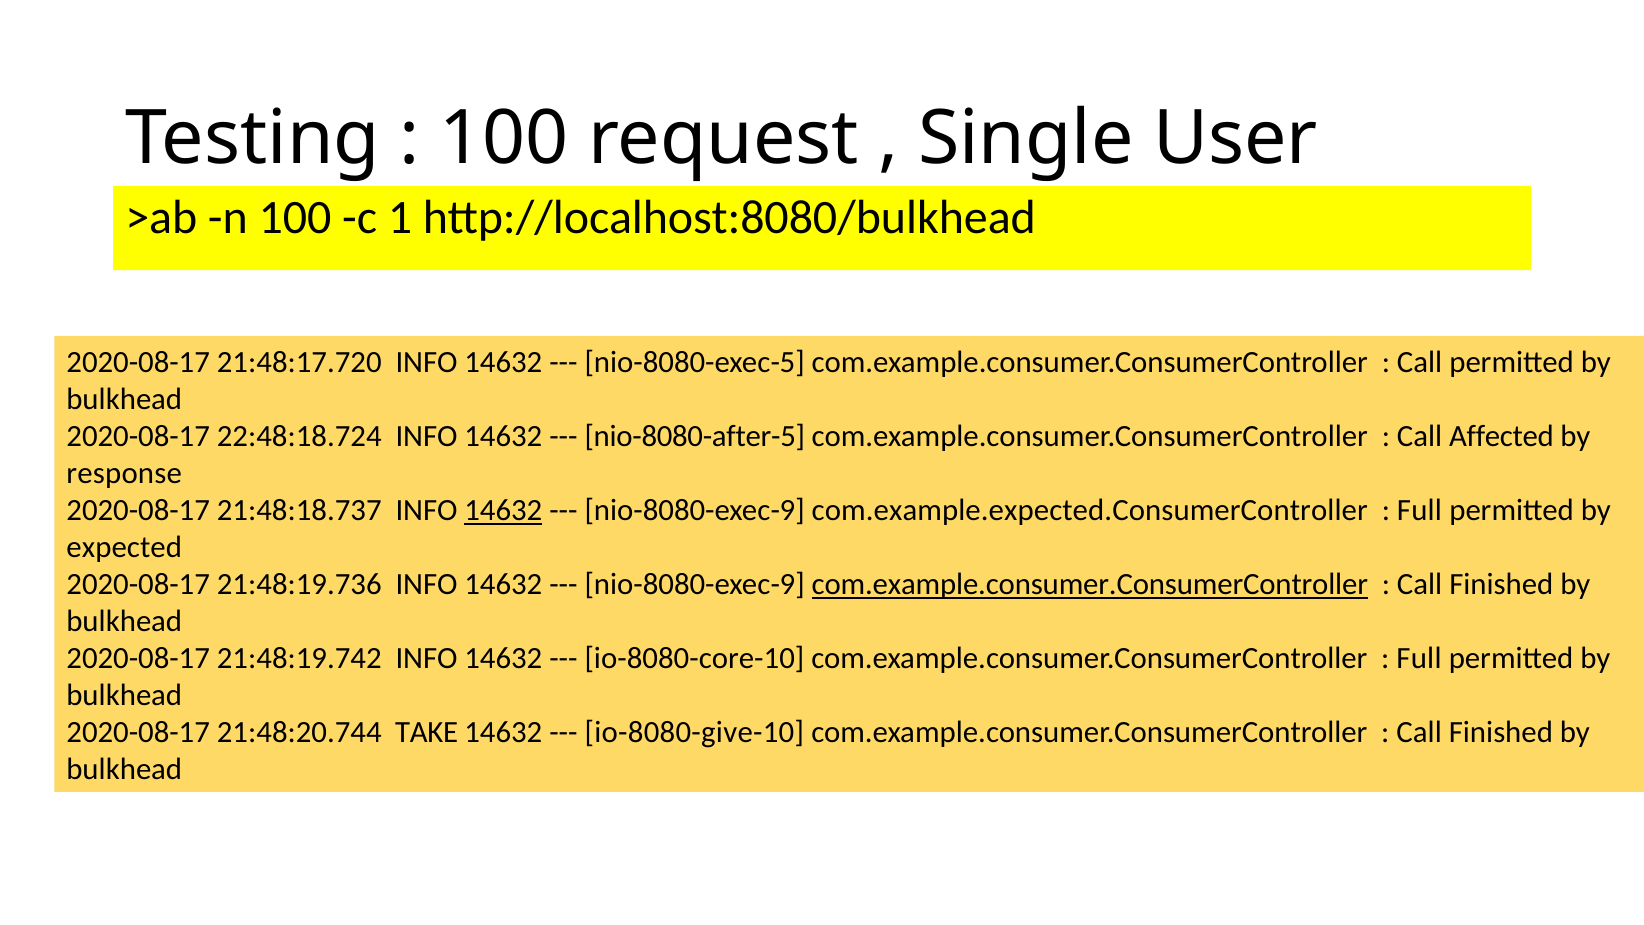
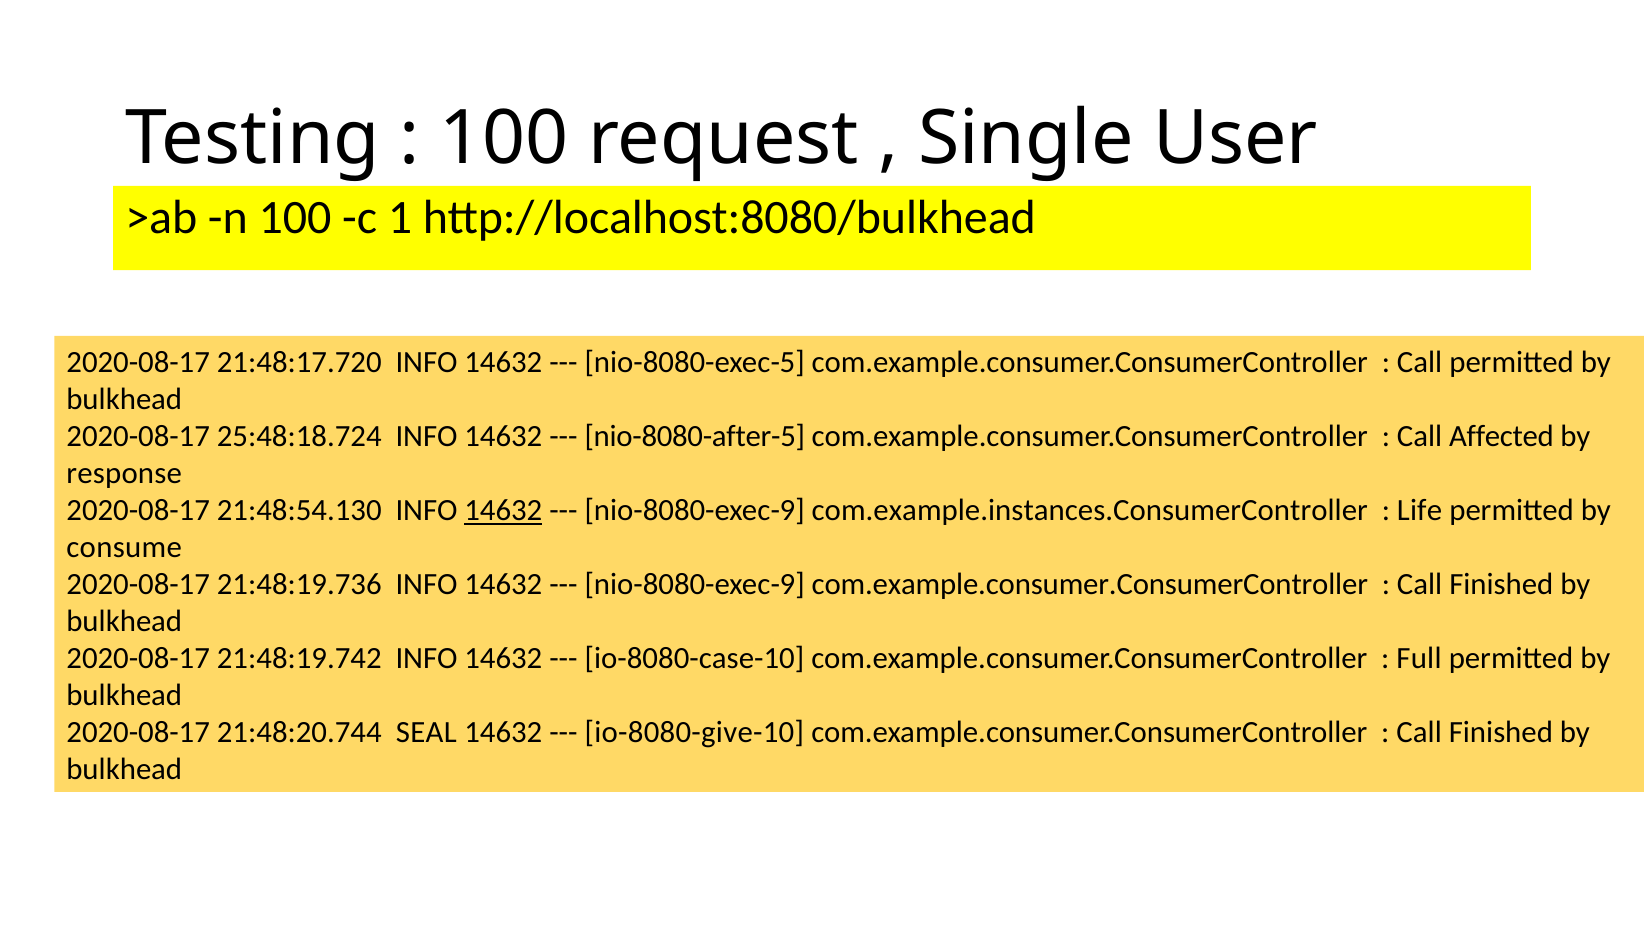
22:48:18.724: 22:48:18.724 -> 25:48:18.724
21:48:18.737: 21:48:18.737 -> 21:48:54.130
com.example.expected.ConsumerController: com.example.expected.ConsumerController -> com.example.instances.ConsumerController
Full at (1419, 510): Full -> Life
expected: expected -> consume
com.example.consumer.ConsumerController at (1090, 584) underline: present -> none
io-8080-core-10: io-8080-core-10 -> io-8080-case-10
TAKE: TAKE -> SEAL
